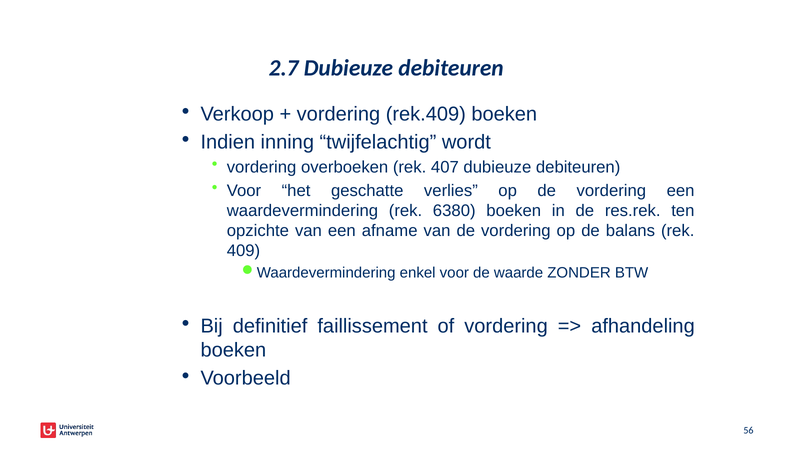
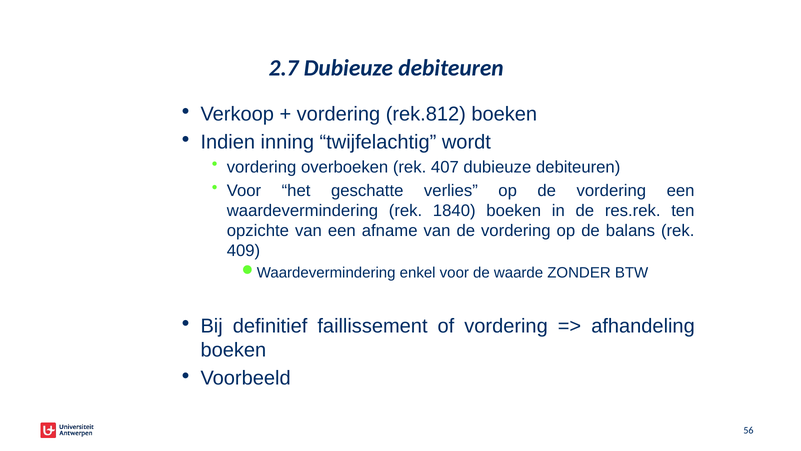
rek.409: rek.409 -> rek.812
6380: 6380 -> 1840
